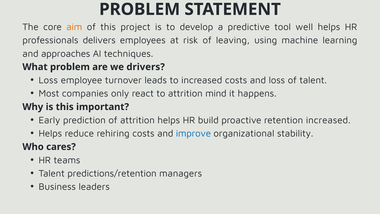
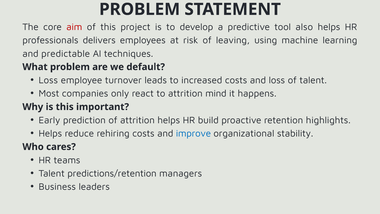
aim colour: orange -> red
well: well -> also
approaches: approaches -> predictable
drivers: drivers -> default
retention increased: increased -> highlights
